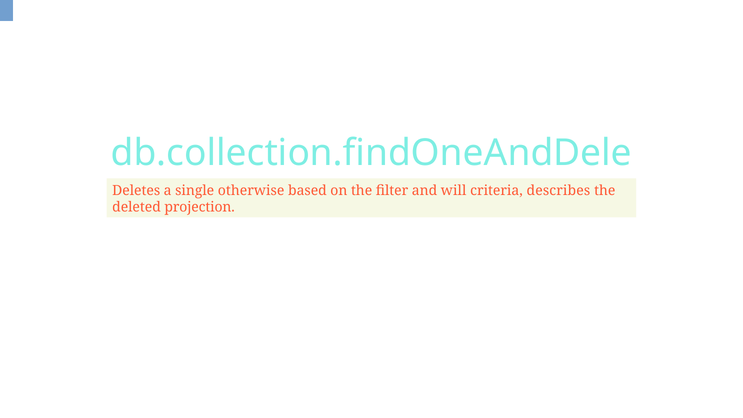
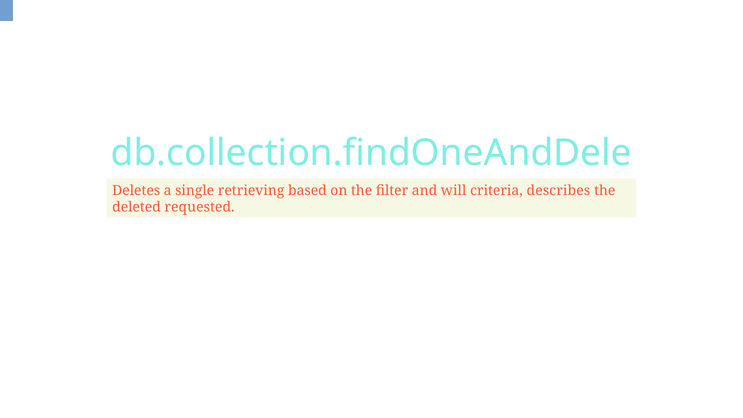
otherwise: otherwise -> retrieving
projection: projection -> requested
